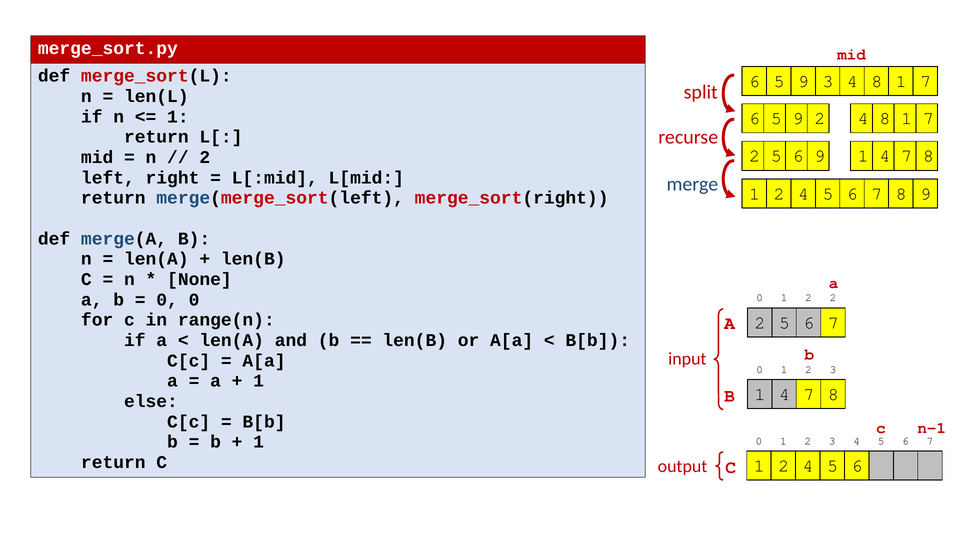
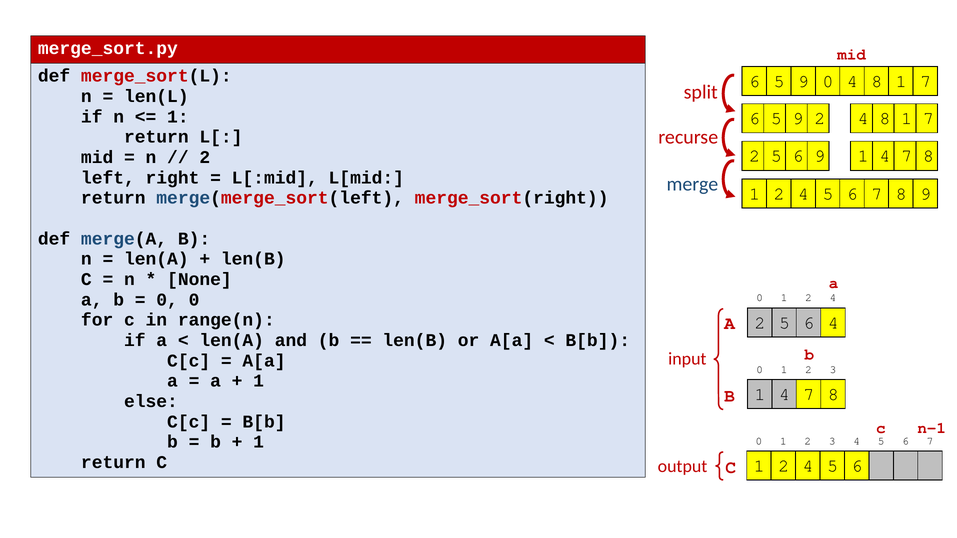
9 3: 3 -> 0
0 1 2 2: 2 -> 4
2 5 6 7: 7 -> 4
